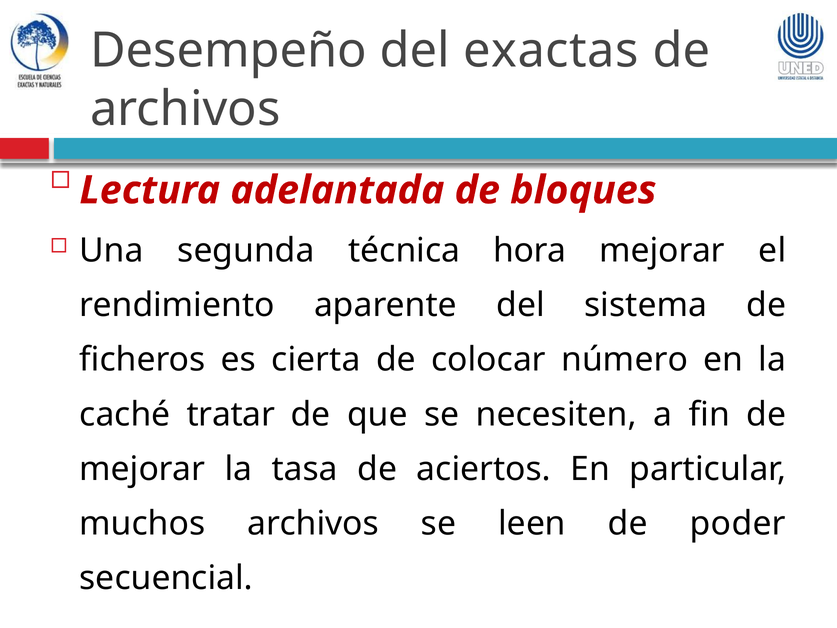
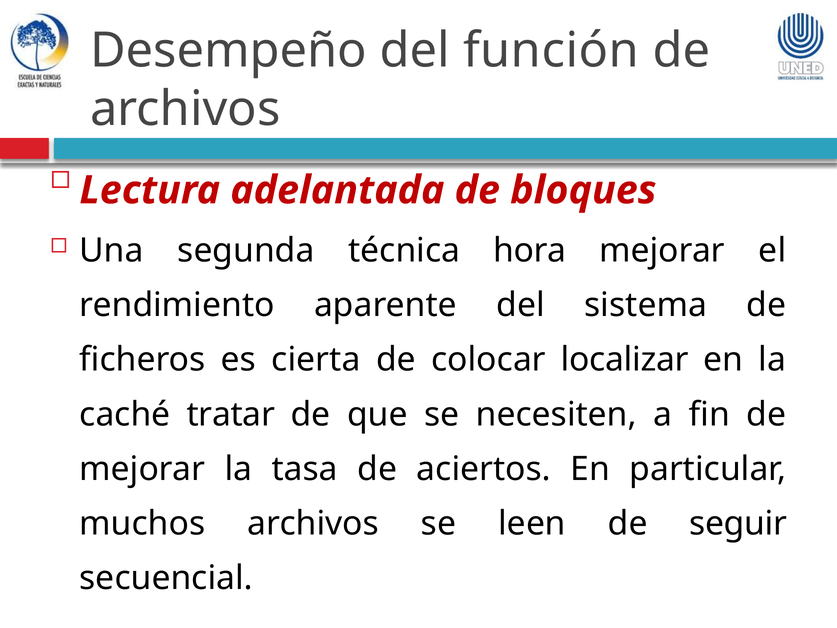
exactas: exactas -> función
número: número -> localizar
poder: poder -> seguir
